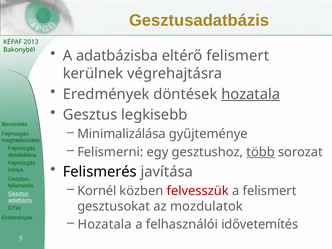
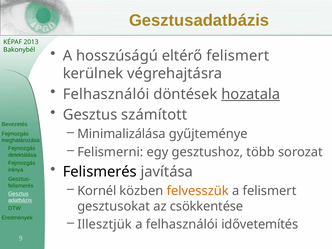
adatbázisba: adatbázisba -> hosszúságú
Eredmények at (106, 94): Eredmények -> Felhasználói
legkisebb: legkisebb -> számított
több underline: present -> none
felvesszük colour: red -> orange
mozdulatok: mozdulatok -> csökkentése
Hozatala at (105, 224): Hozatala -> Illesztjük
